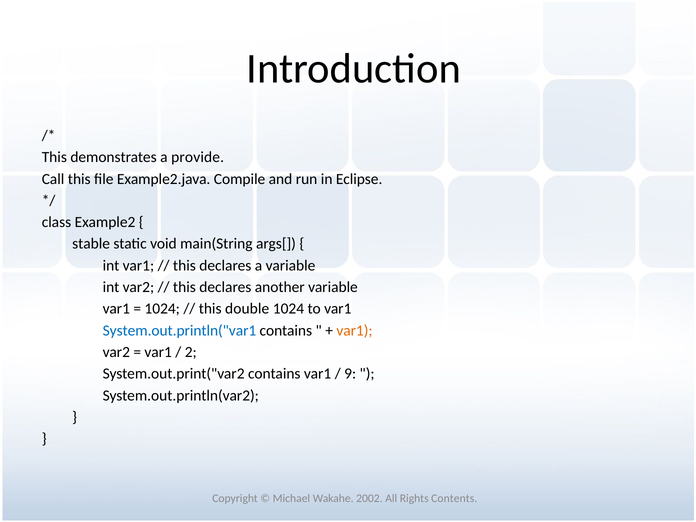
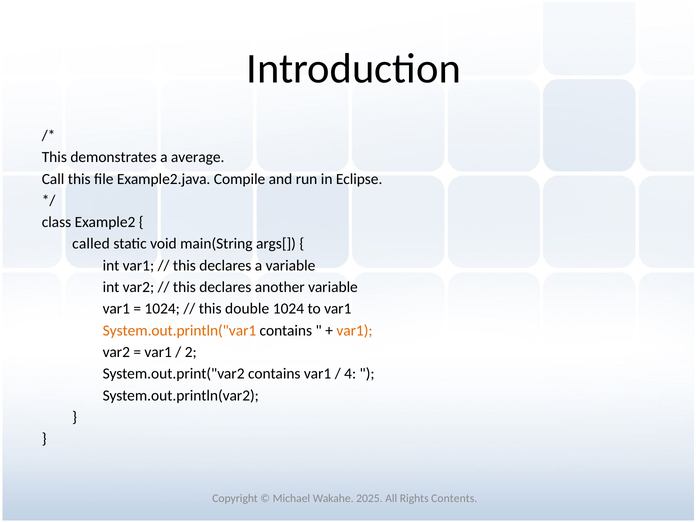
provide: provide -> average
stable: stable -> called
System.out.println("var1 colour: blue -> orange
9: 9 -> 4
2002: 2002 -> 2025
